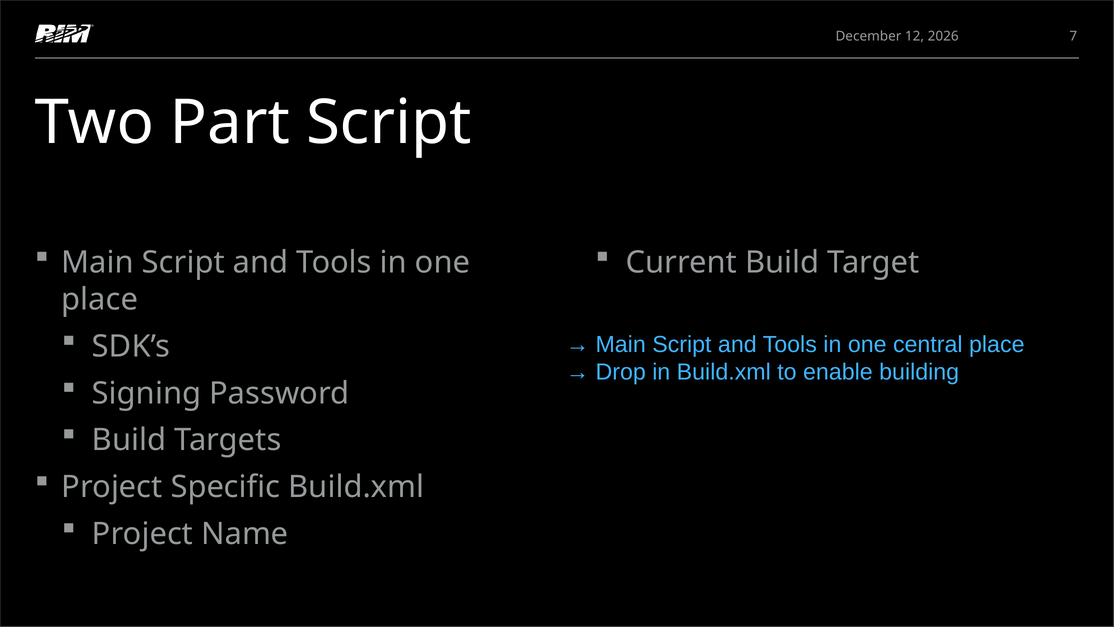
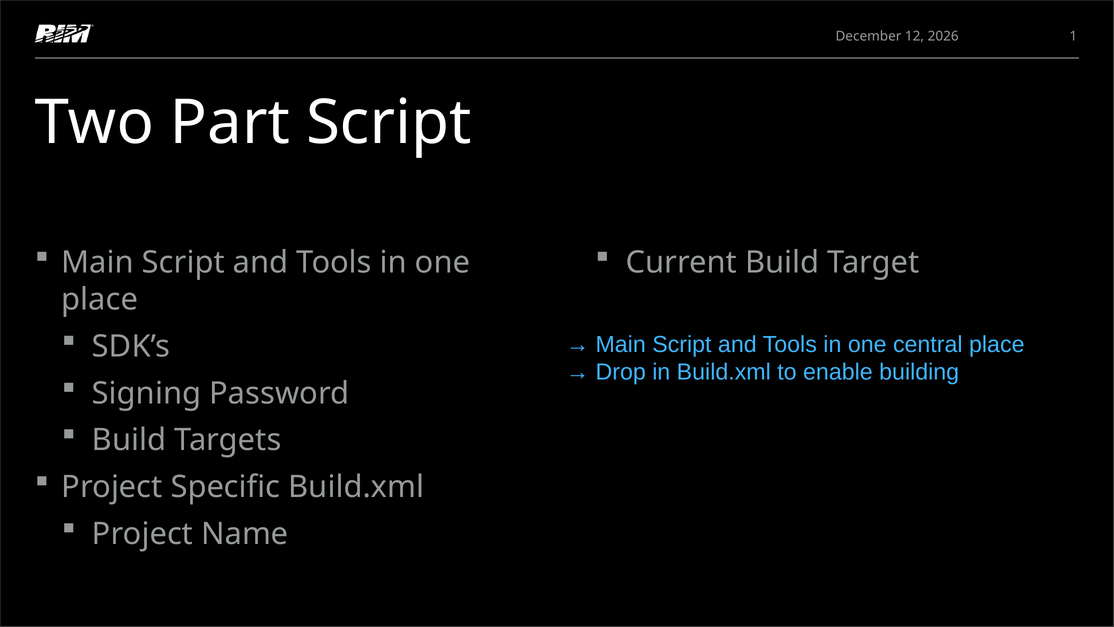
7: 7 -> 1
